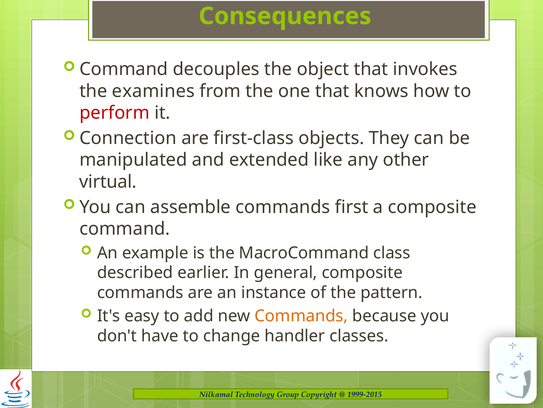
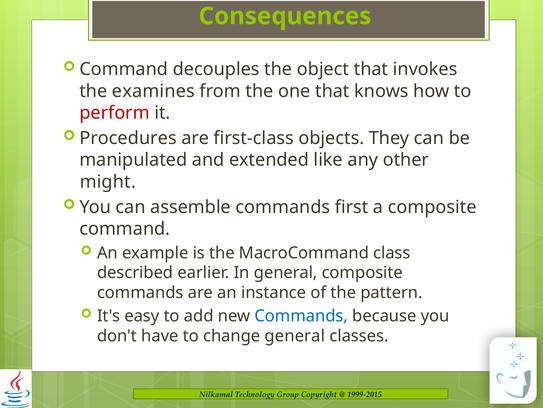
Connection: Connection -> Procedures
virtual: virtual -> might
Commands at (301, 315) colour: orange -> blue
change handler: handler -> general
